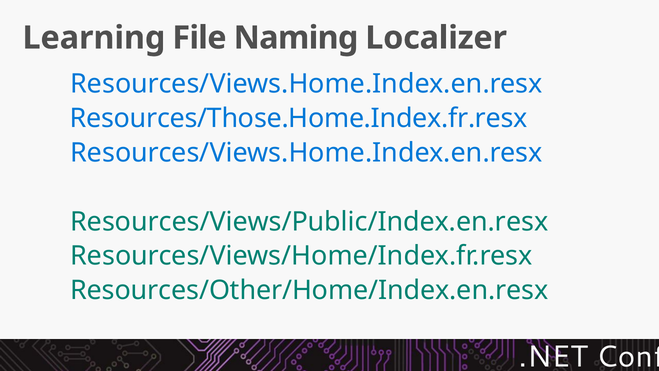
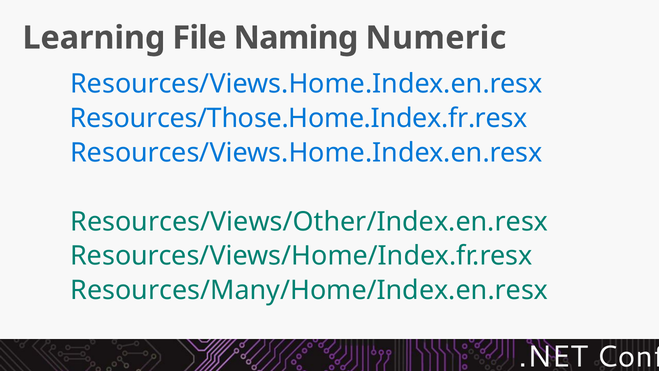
Localizer: Localizer -> Numeric
Resources/Views/Public/Index.en.resx: Resources/Views/Public/Index.en.resx -> Resources/Views/Other/Index.en.resx
Resources/Other/Home/Index.en.resx: Resources/Other/Home/Index.en.resx -> Resources/Many/Home/Index.en.resx
